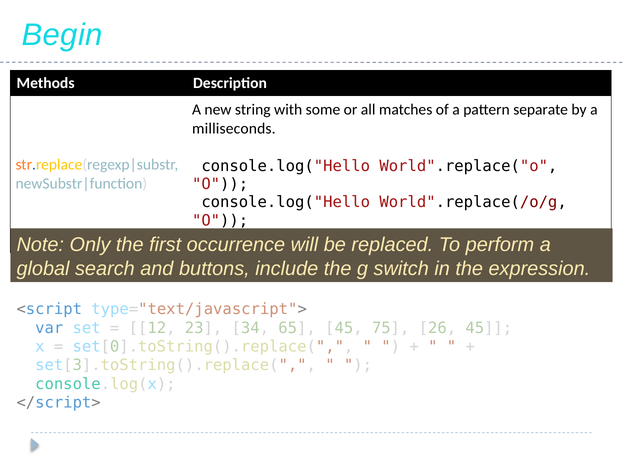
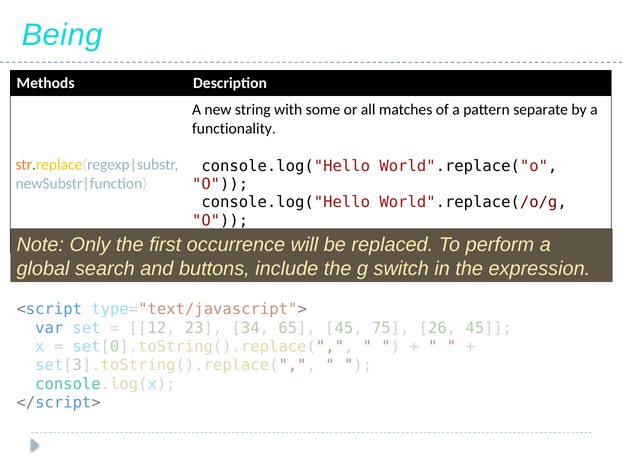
Begin: Begin -> Being
milliseconds: milliseconds -> functionality
